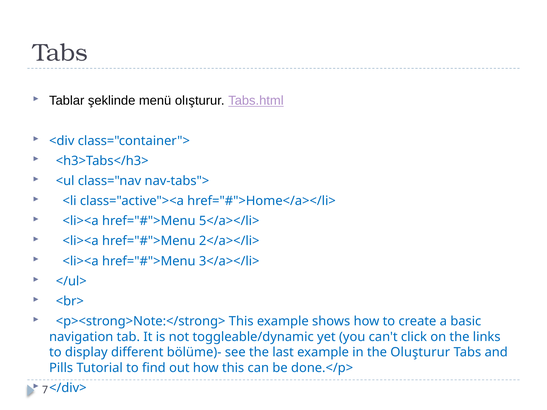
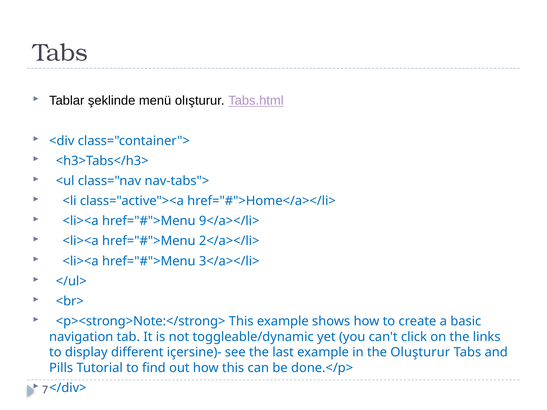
5</a></li>: 5</a></li> -> 9</a></li>
bölüme)-: bölüme)- -> içersine)-
